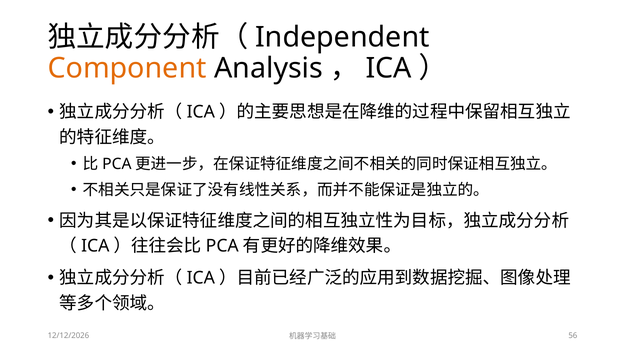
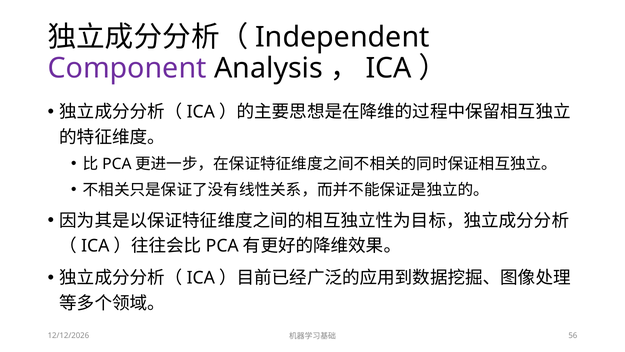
Component colour: orange -> purple
